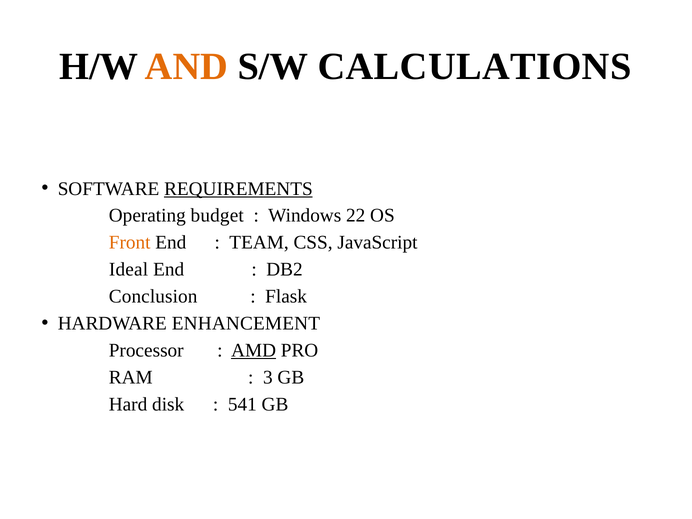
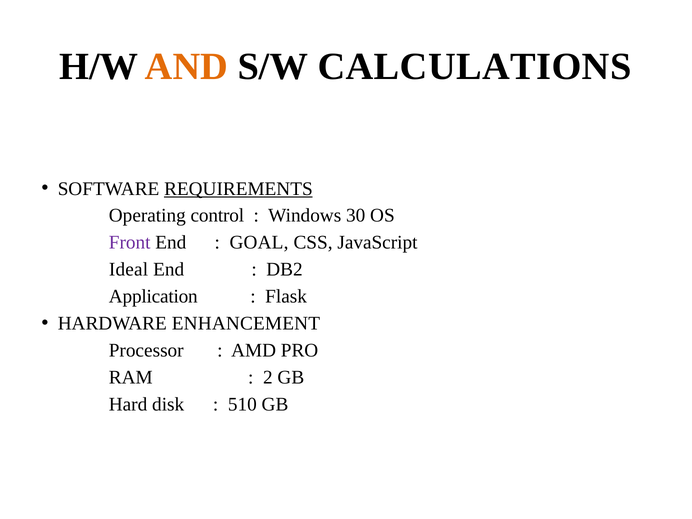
budget: budget -> control
22: 22 -> 30
Front colour: orange -> purple
TEAM: TEAM -> GOAL
Conclusion: Conclusion -> Application
AMD underline: present -> none
3: 3 -> 2
541: 541 -> 510
